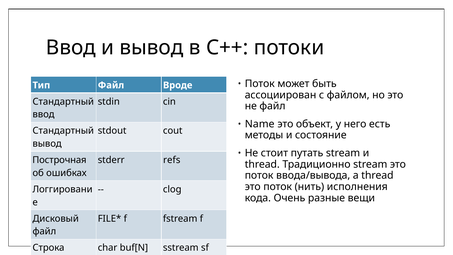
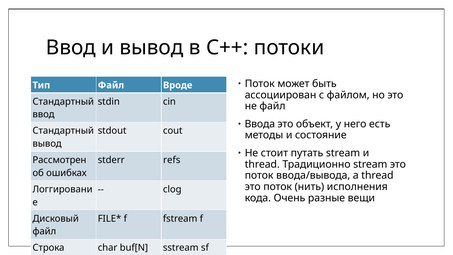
Name: Name -> Ввода
Построчная: Построчная -> Рассмотрен
